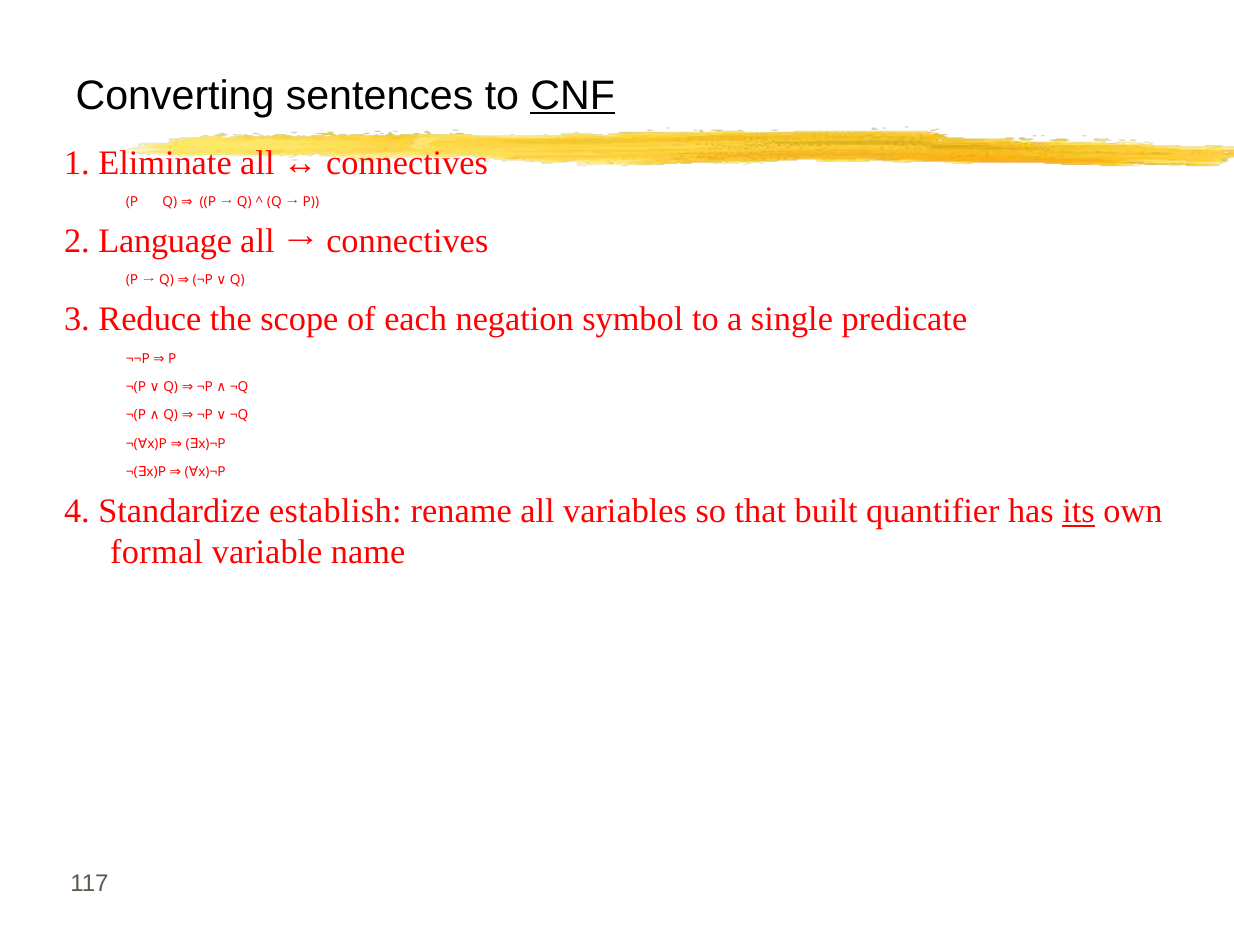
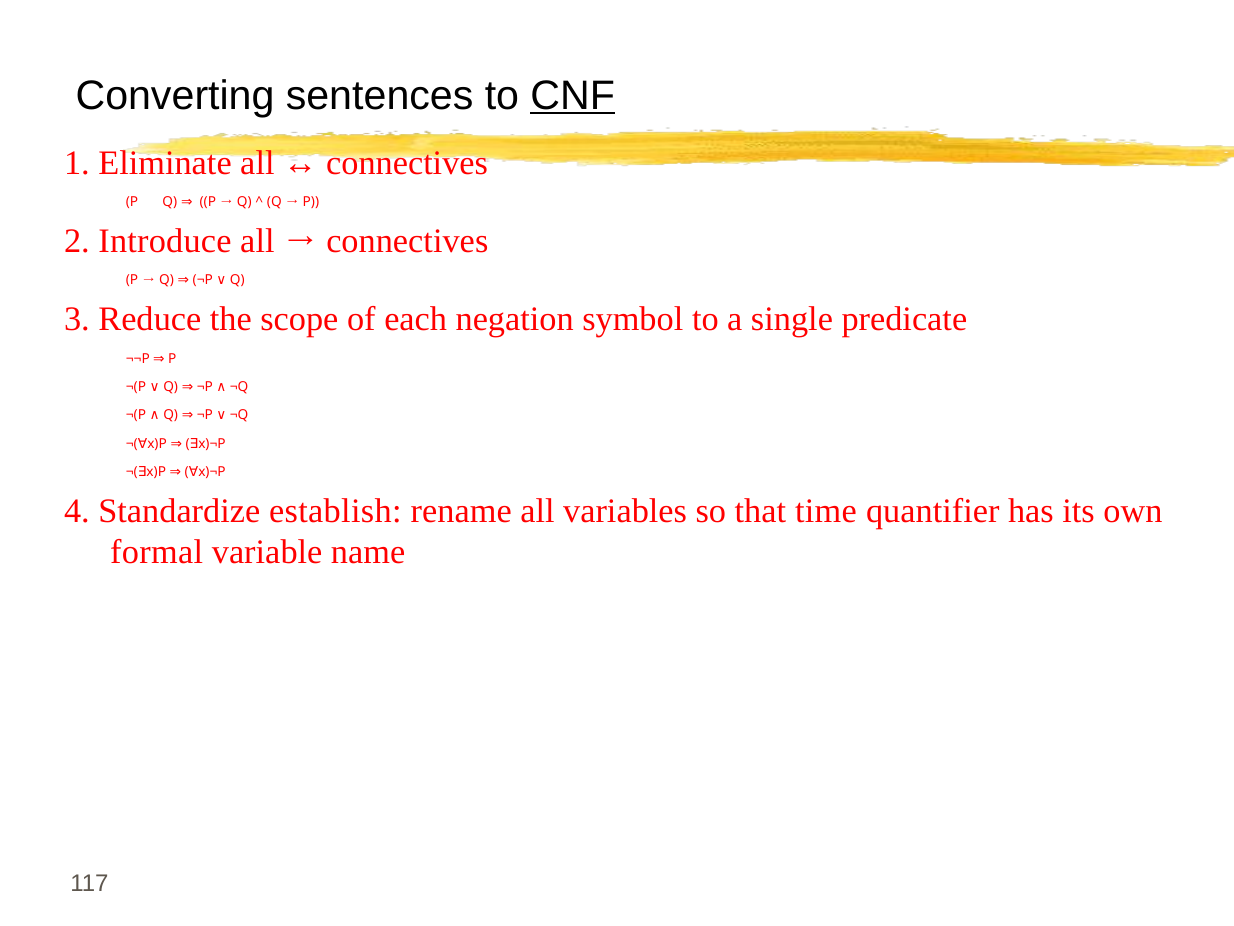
Language: Language -> Introduce
built: built -> time
its underline: present -> none
